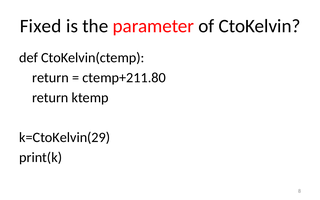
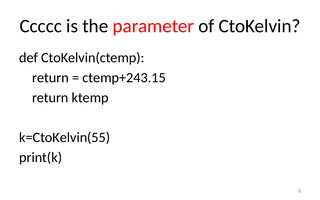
Fixed: Fixed -> Ccccc
ctemp+211.80: ctemp+211.80 -> ctemp+243.15
k=CtoKelvin(29: k=CtoKelvin(29 -> k=CtoKelvin(55
